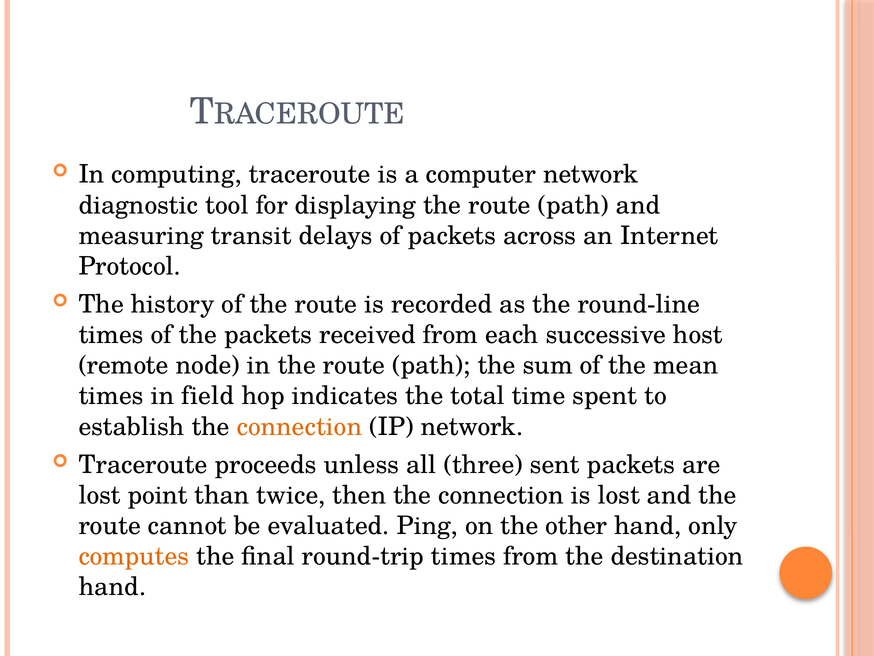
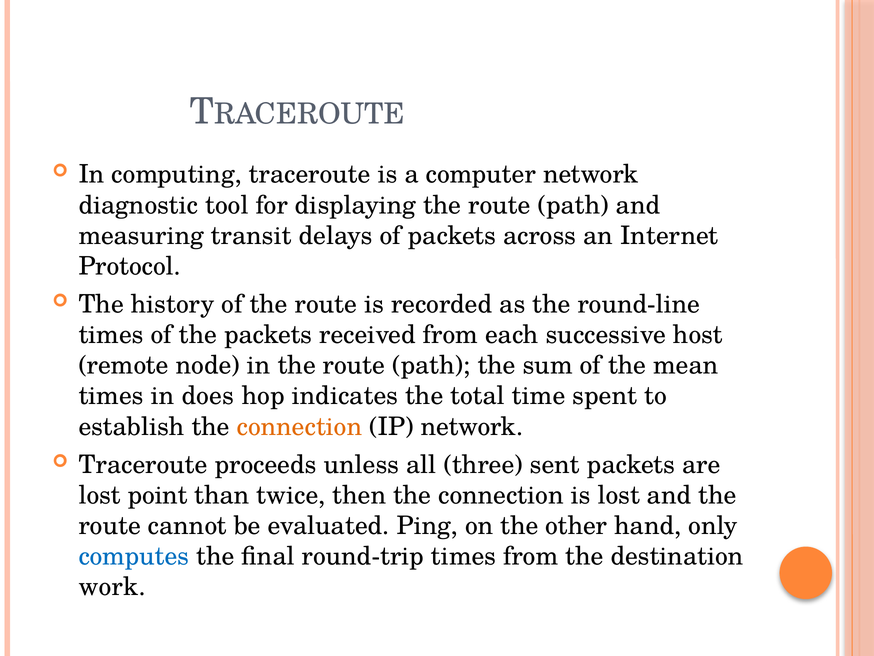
field: field -> does
computes colour: orange -> blue
hand at (112, 587): hand -> work
